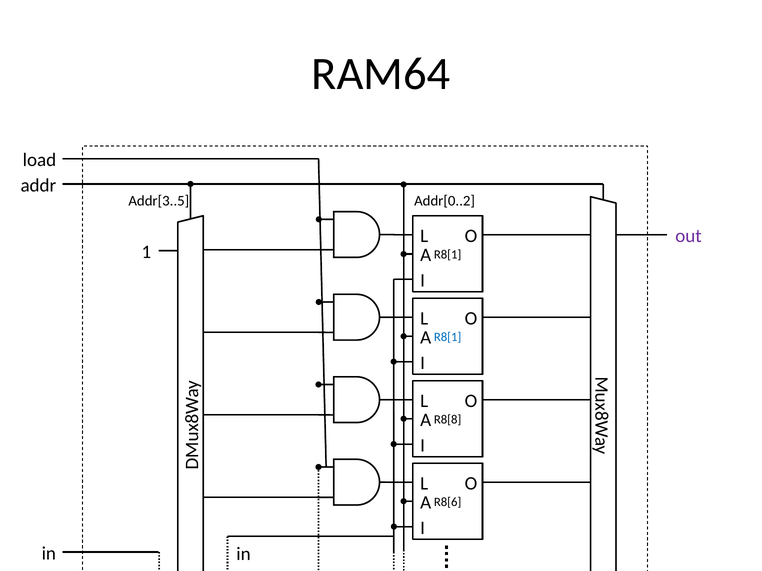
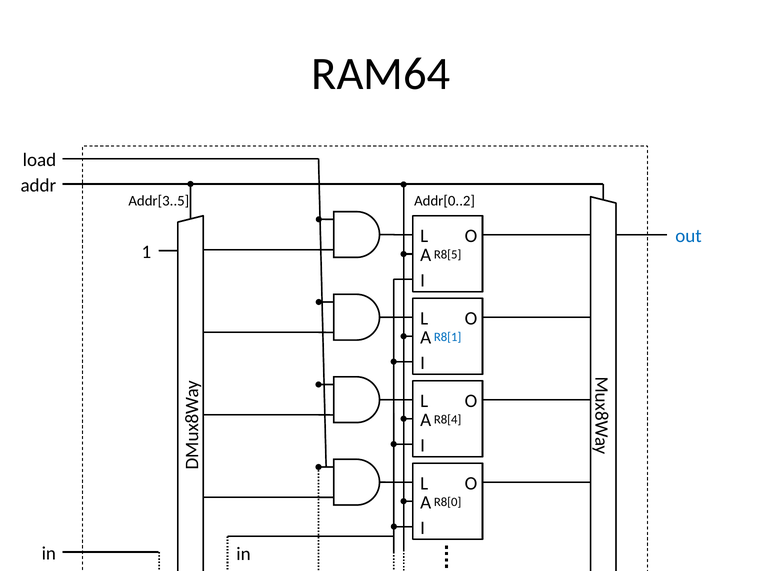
out colour: purple -> blue
R8[1 at (448, 255): R8[1 -> R8[5
R8[8: R8[8 -> R8[4
R8[6: R8[6 -> R8[0
